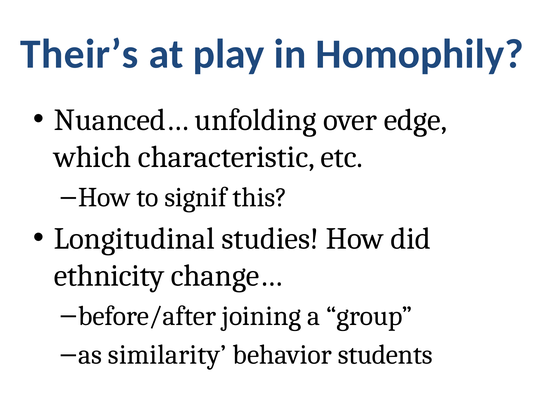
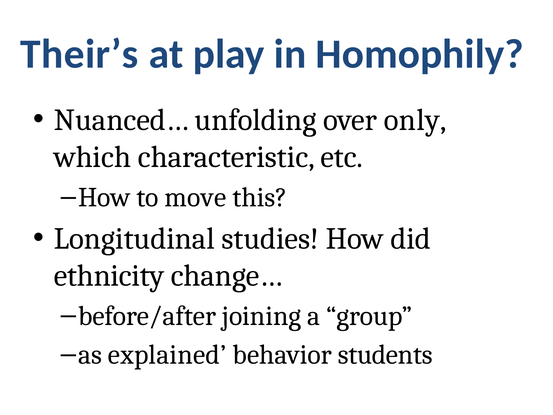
edge: edge -> only
signif: signif -> move
similarity: similarity -> explained
